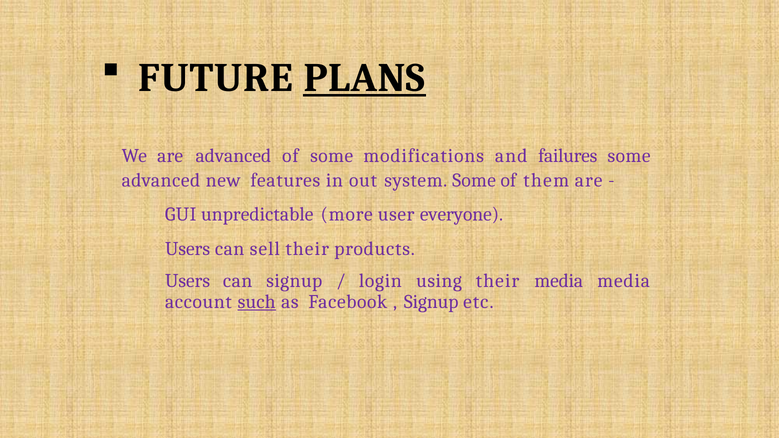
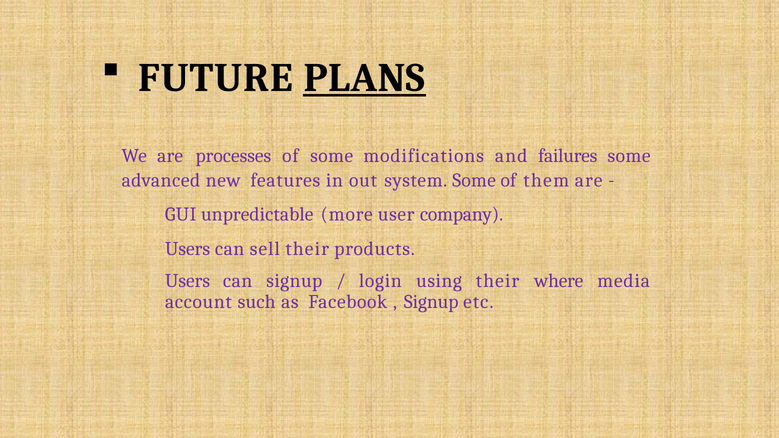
are advanced: advanced -> processes
everyone: everyone -> company
their media: media -> where
such underline: present -> none
